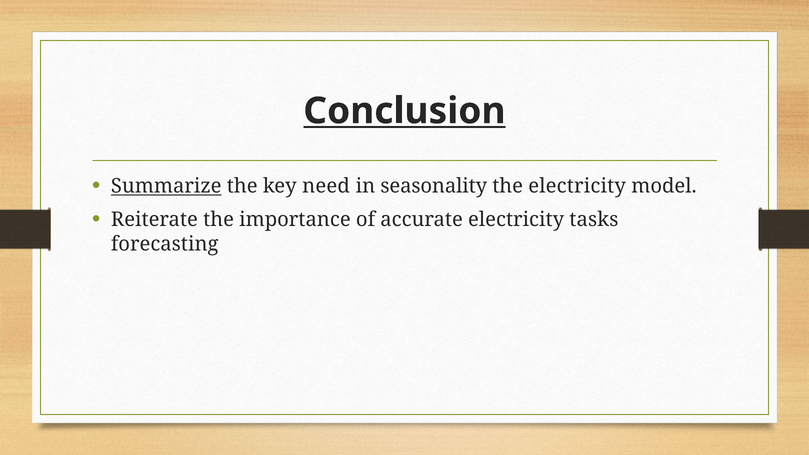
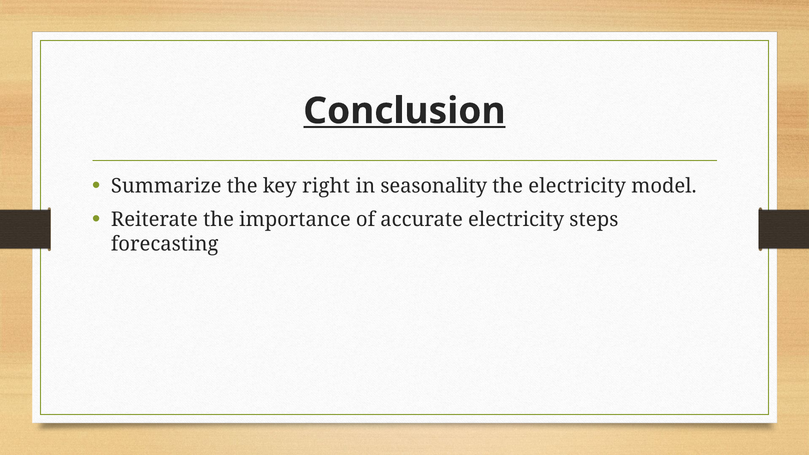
Summarize underline: present -> none
need: need -> right
tasks: tasks -> steps
